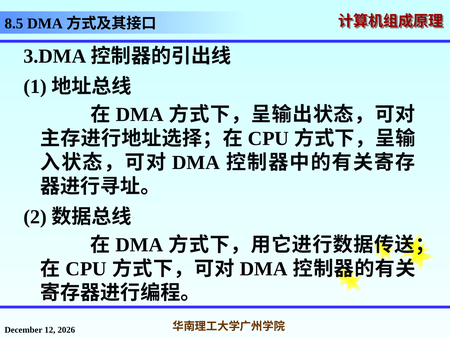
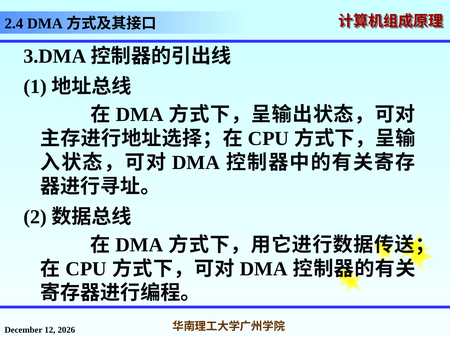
8.5: 8.5 -> 2.4
